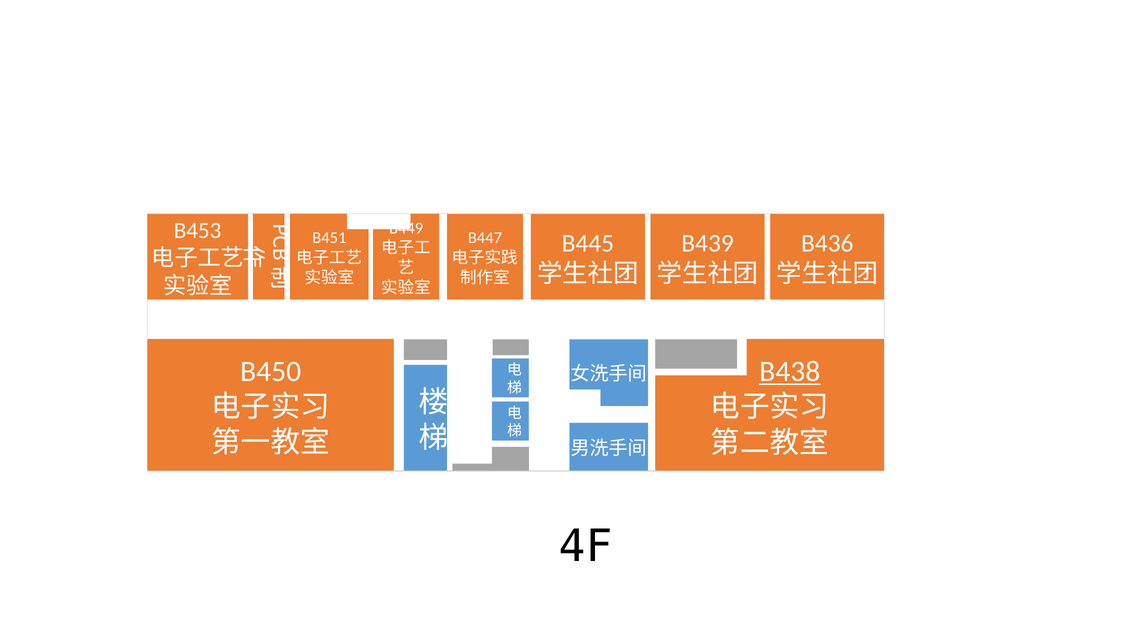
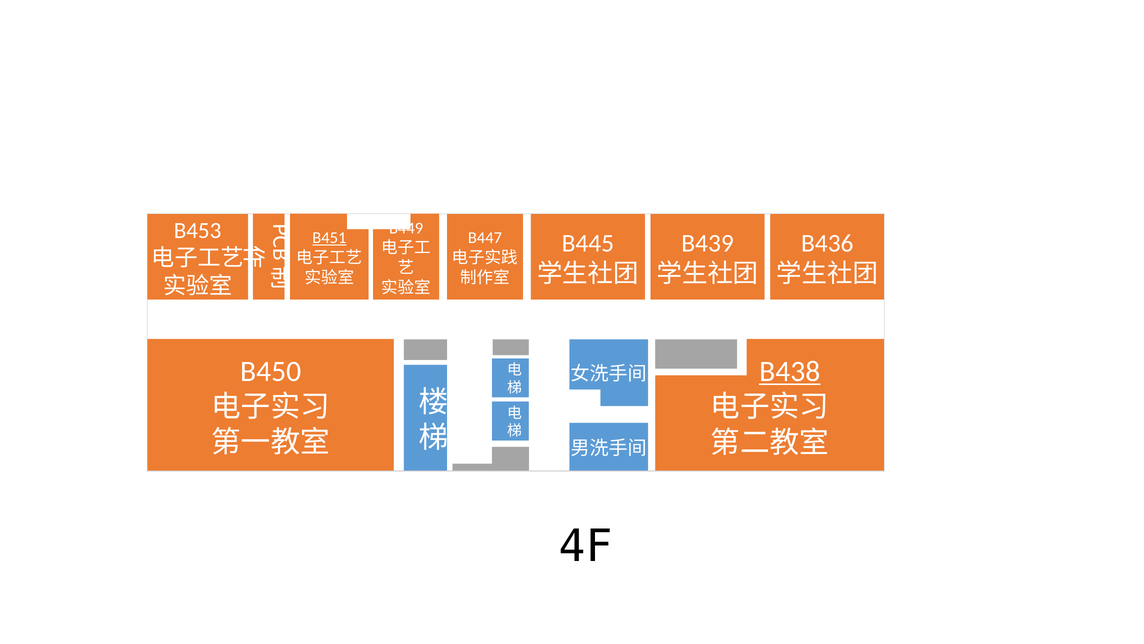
B451 underline: none -> present
